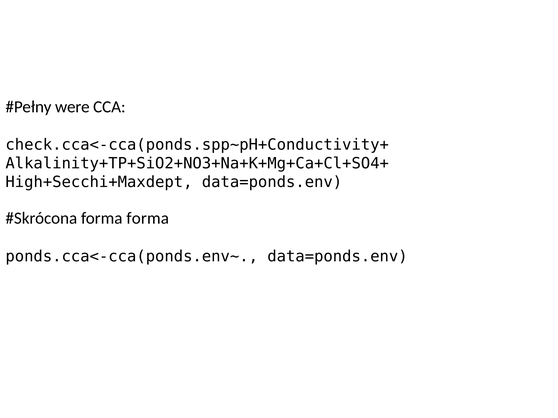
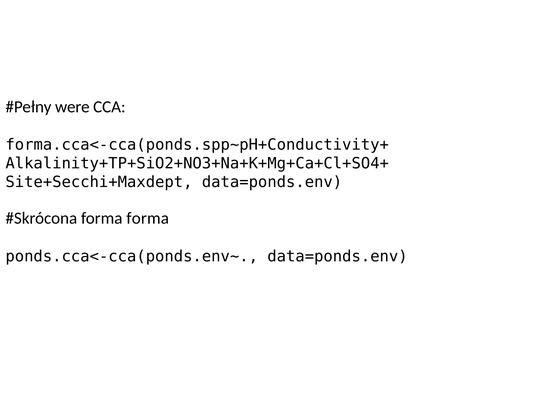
check.cca<-cca(ponds.spp~pH+Conductivity+: check.cca<-cca(ponds.spp~pH+Conductivity+ -> forma.cca<-cca(ponds.spp~pH+Conductivity+
High+Secchi+Maxdept: High+Secchi+Maxdept -> Site+Secchi+Maxdept
